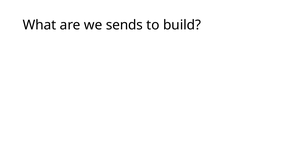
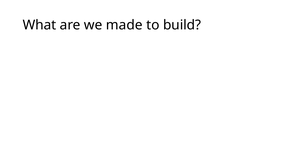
sends: sends -> made
